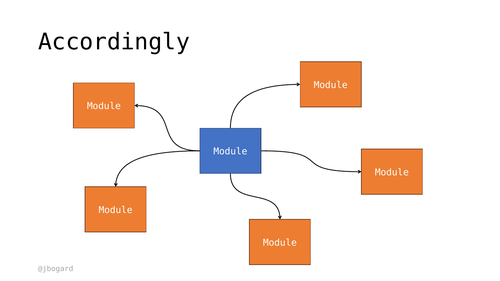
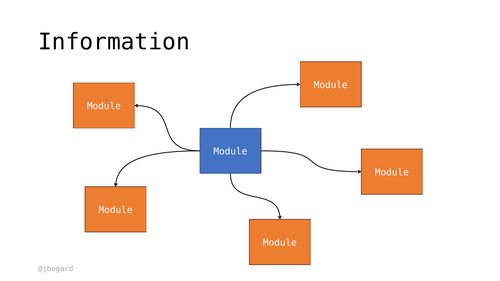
Accordingly: Accordingly -> Information
